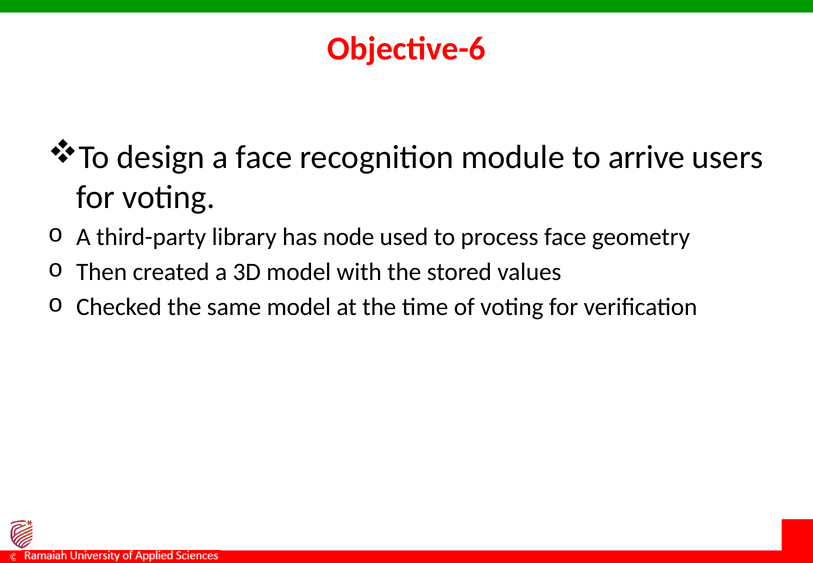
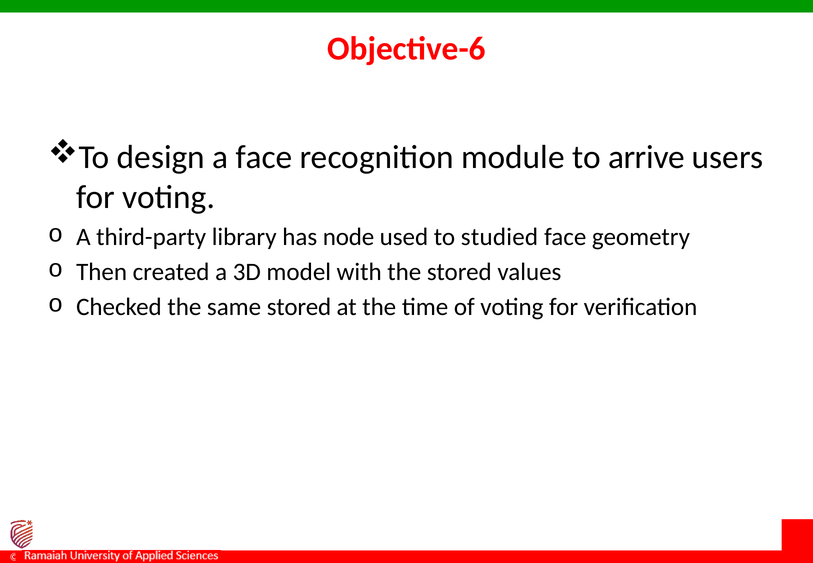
process: process -> studied
same model: model -> stored
